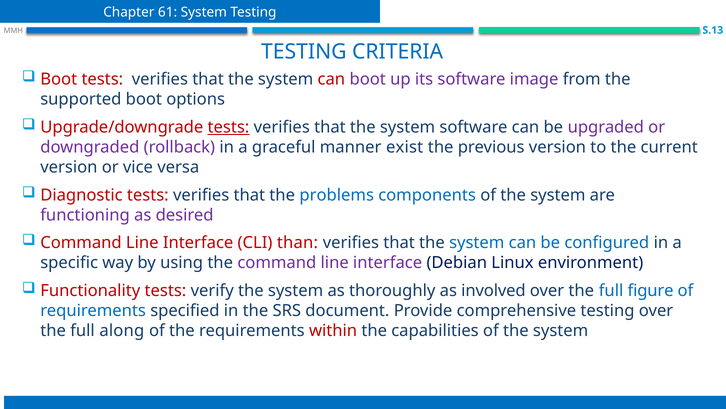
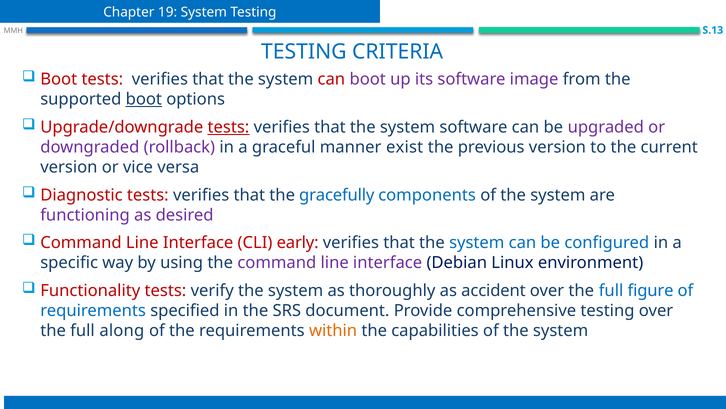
61: 61 -> 19
boot at (144, 99) underline: none -> present
problems: problems -> gracefully
than: than -> early
involved: involved -> accident
within colour: red -> orange
